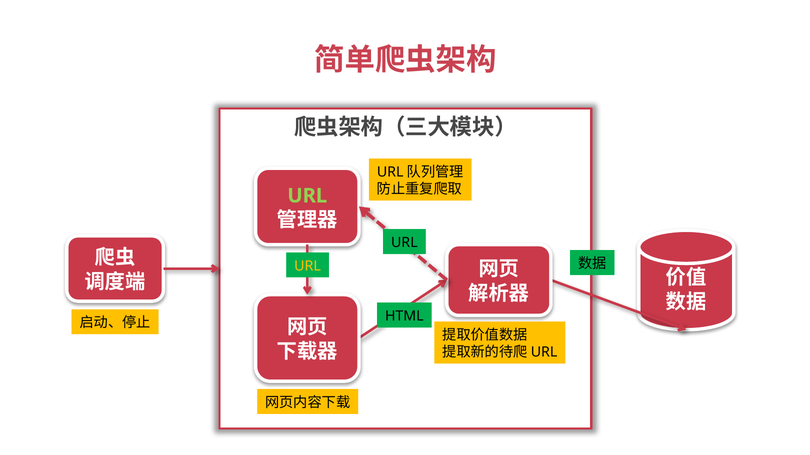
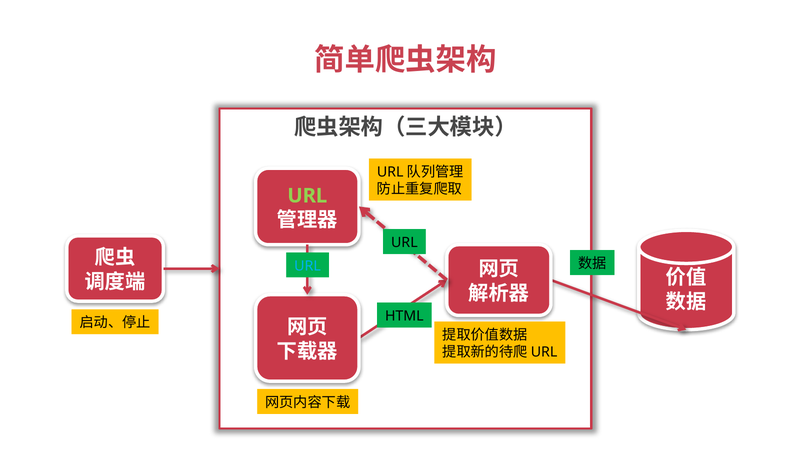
URL at (308, 266) colour: yellow -> light blue
